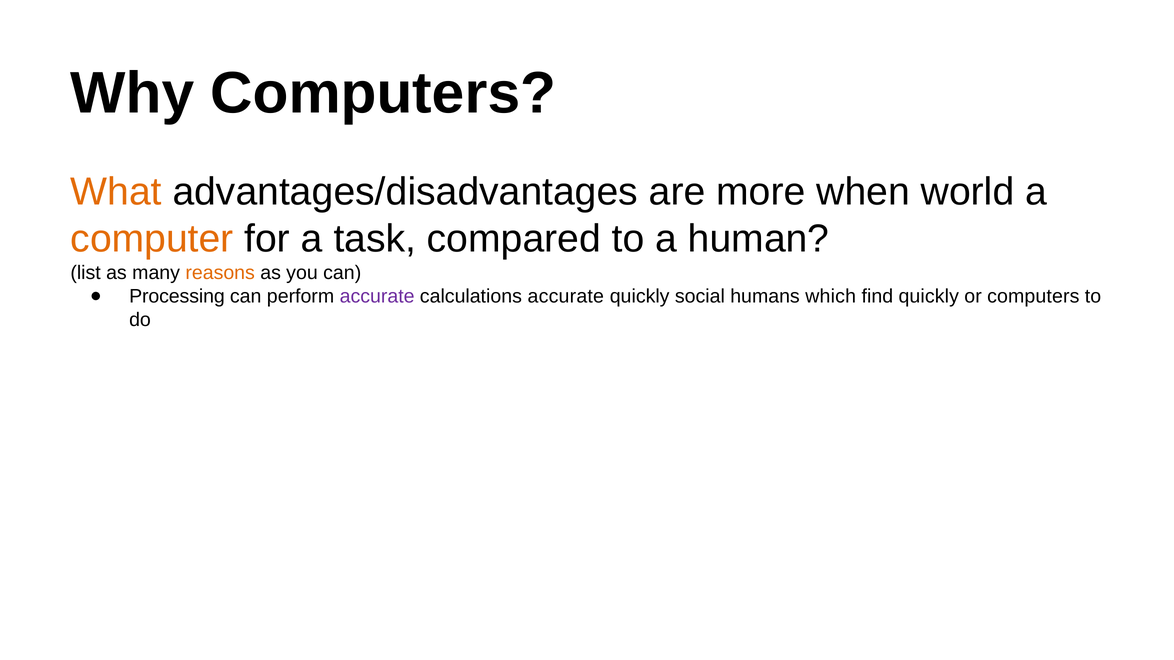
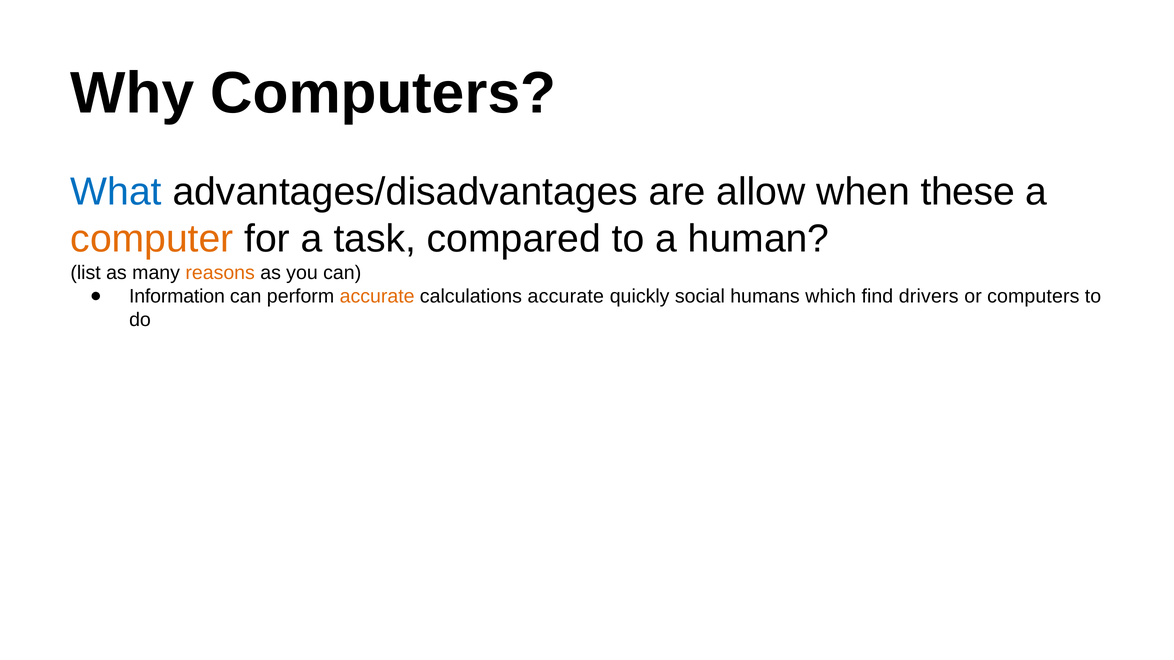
What colour: orange -> blue
more: more -> allow
world: world -> these
Processing: Processing -> Information
accurate at (377, 296) colour: purple -> orange
find quickly: quickly -> drivers
